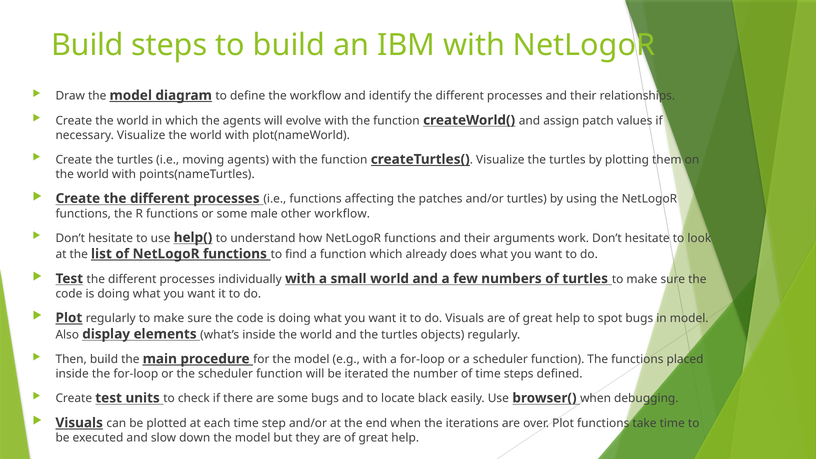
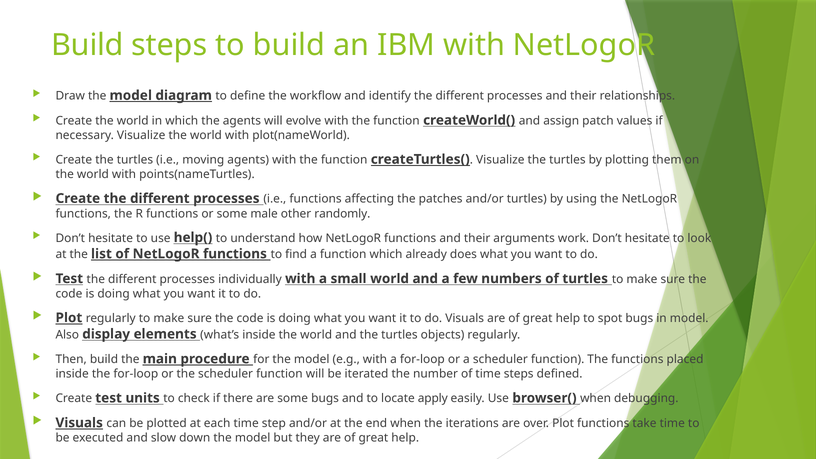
other workflow: workflow -> randomly
black: black -> apply
